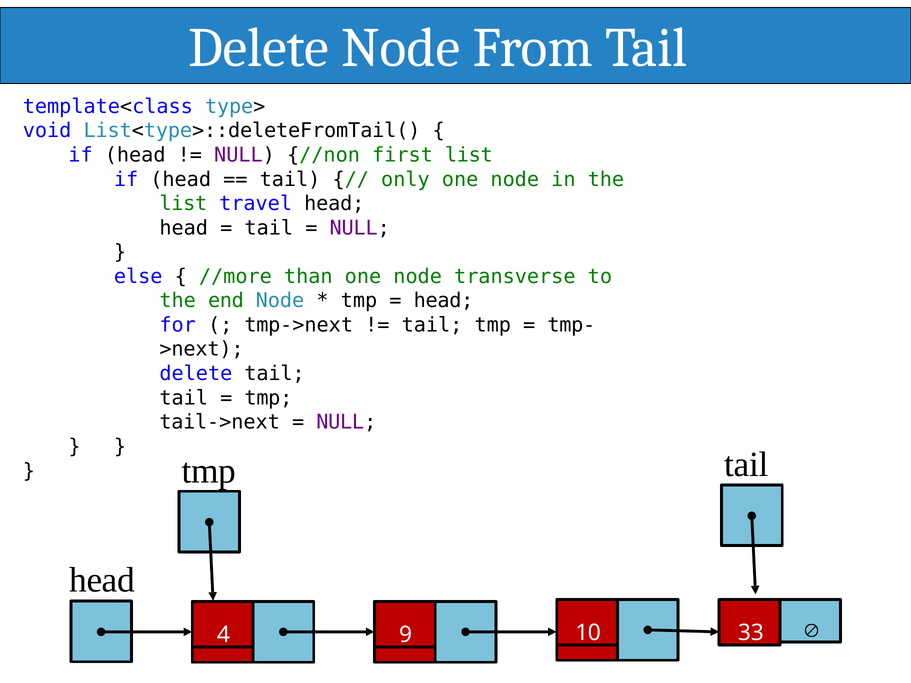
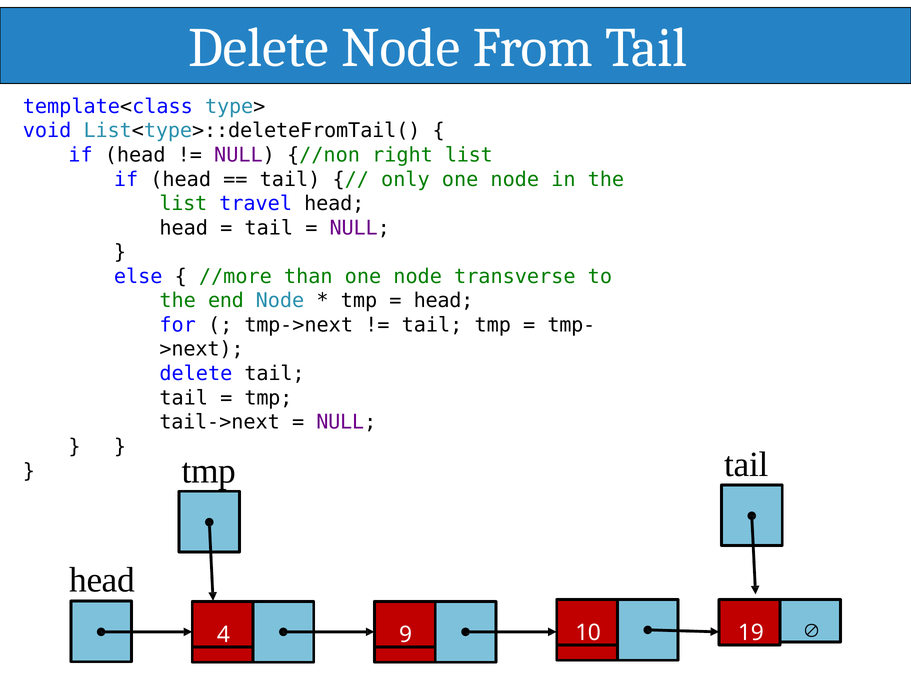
first: first -> right
33: 33 -> 19
